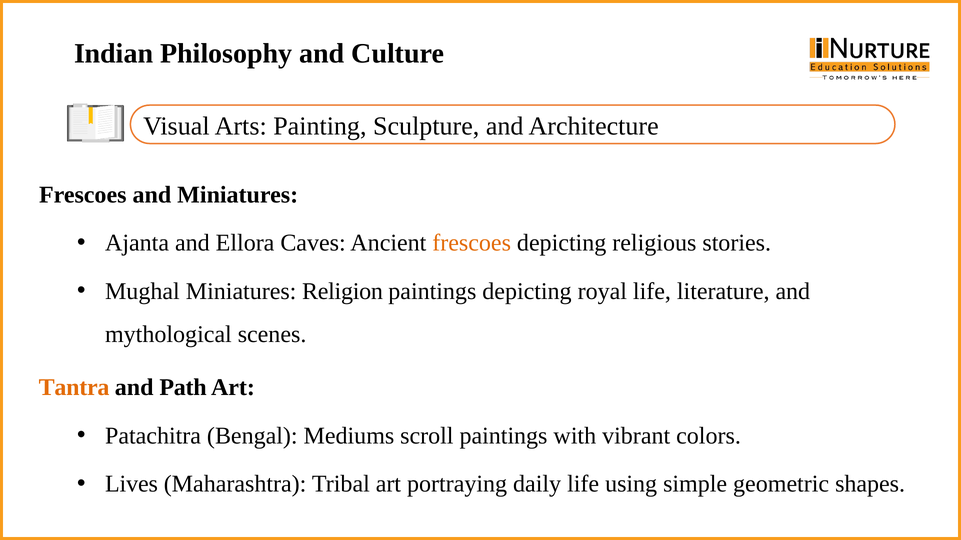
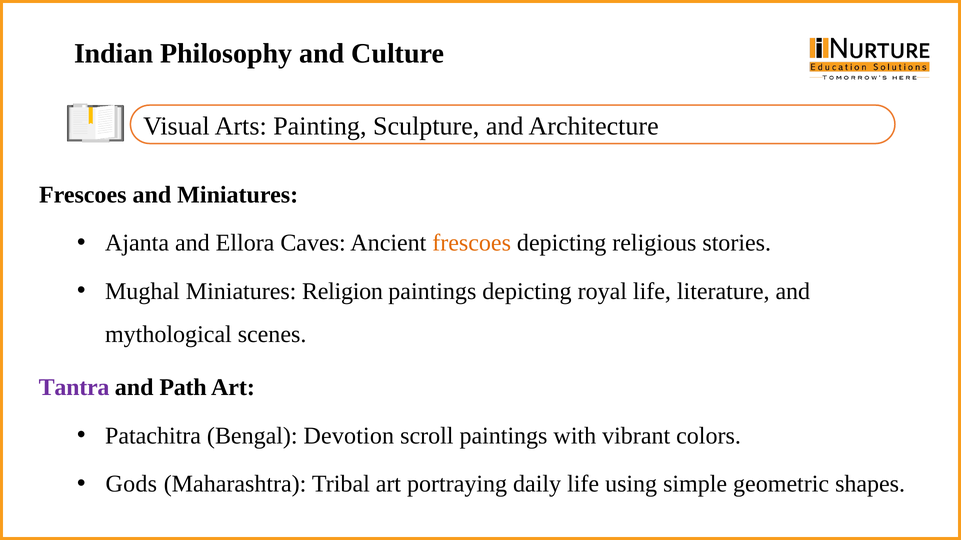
Tantra colour: orange -> purple
Mediums: Mediums -> Devotion
Lives: Lives -> Gods
